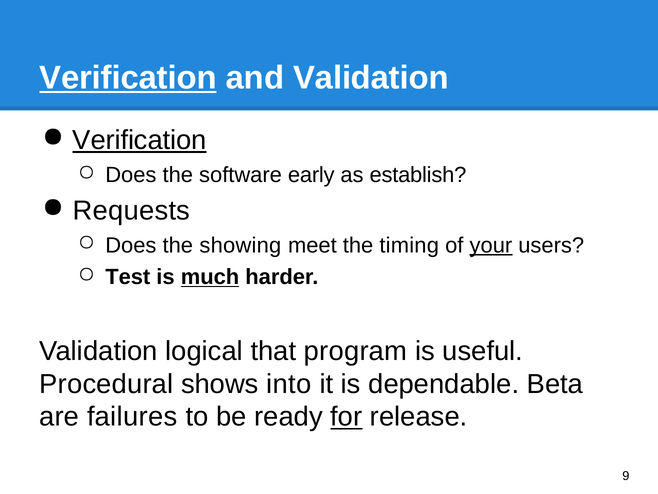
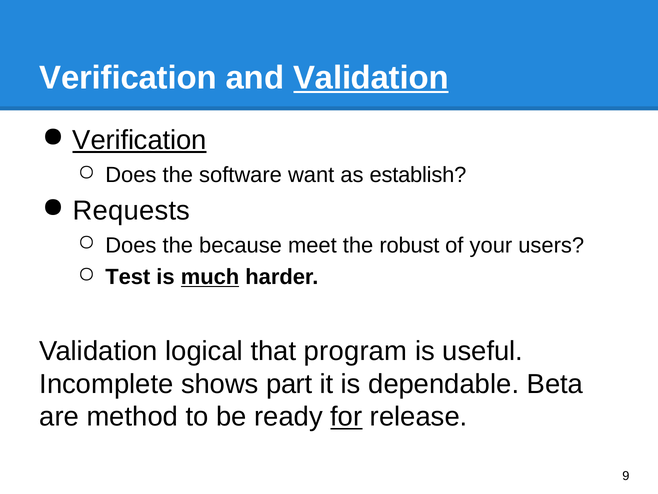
Verification at (128, 78) underline: present -> none
Validation at (371, 78) underline: none -> present
early: early -> want
showing: showing -> because
timing: timing -> robust
your underline: present -> none
Procedural: Procedural -> Incomplete
into: into -> part
failures: failures -> method
